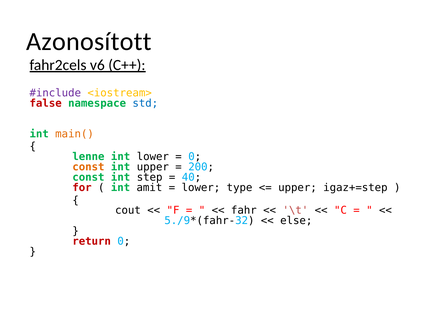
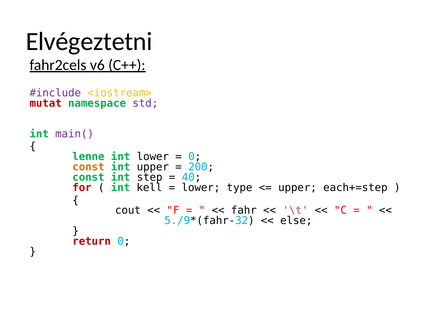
Azonosított: Azonosított -> Elvégeztetni
false: false -> mutat
std colour: blue -> purple
main( colour: orange -> purple
amit: amit -> kell
igaz+=step: igaz+=step -> each+=step
